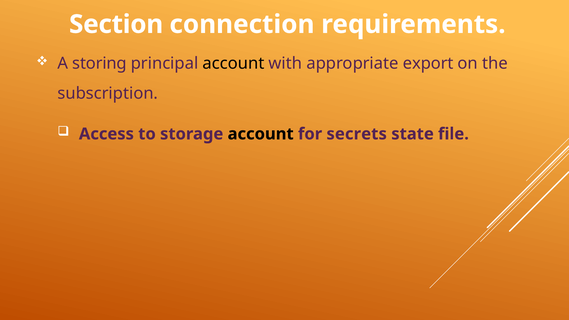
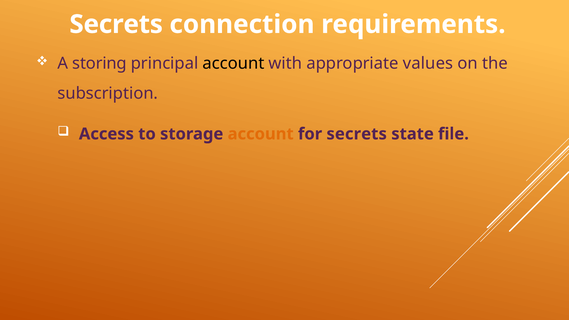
Section at (116, 24): Section -> Secrets
export: export -> values
account at (261, 134) colour: black -> orange
